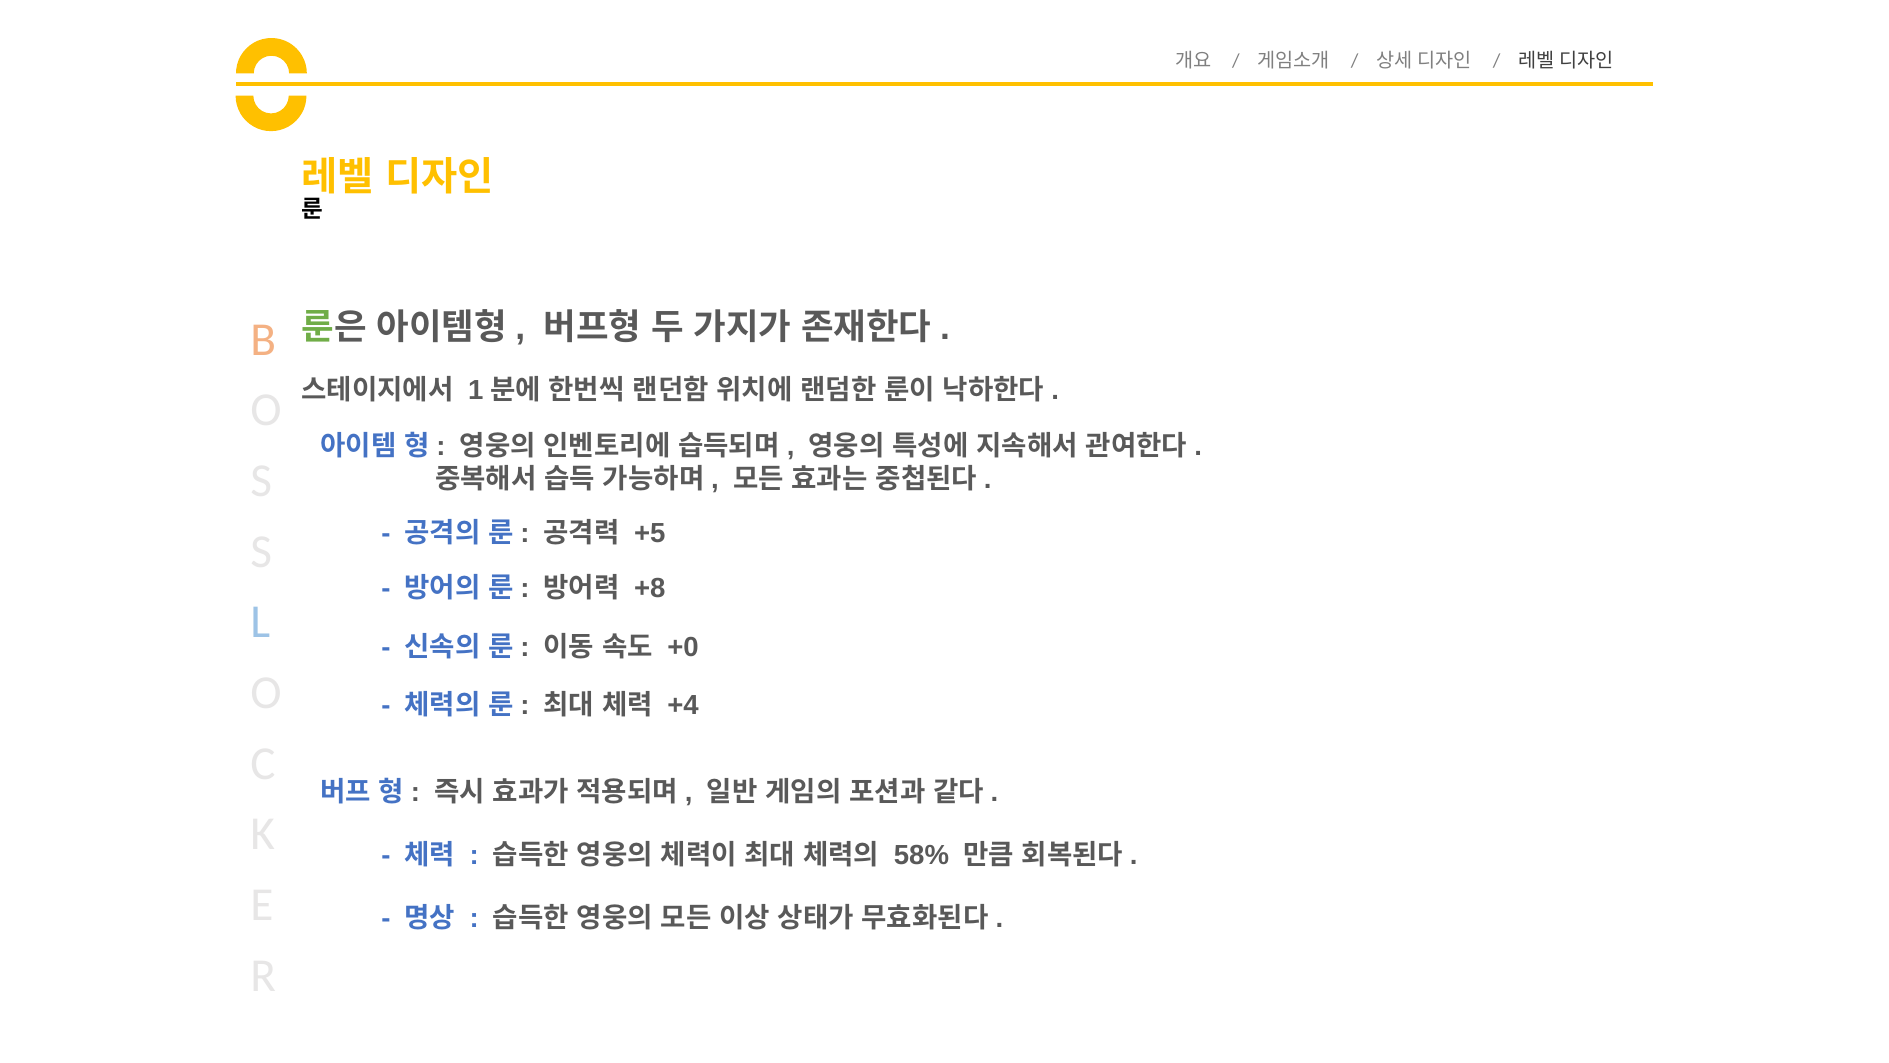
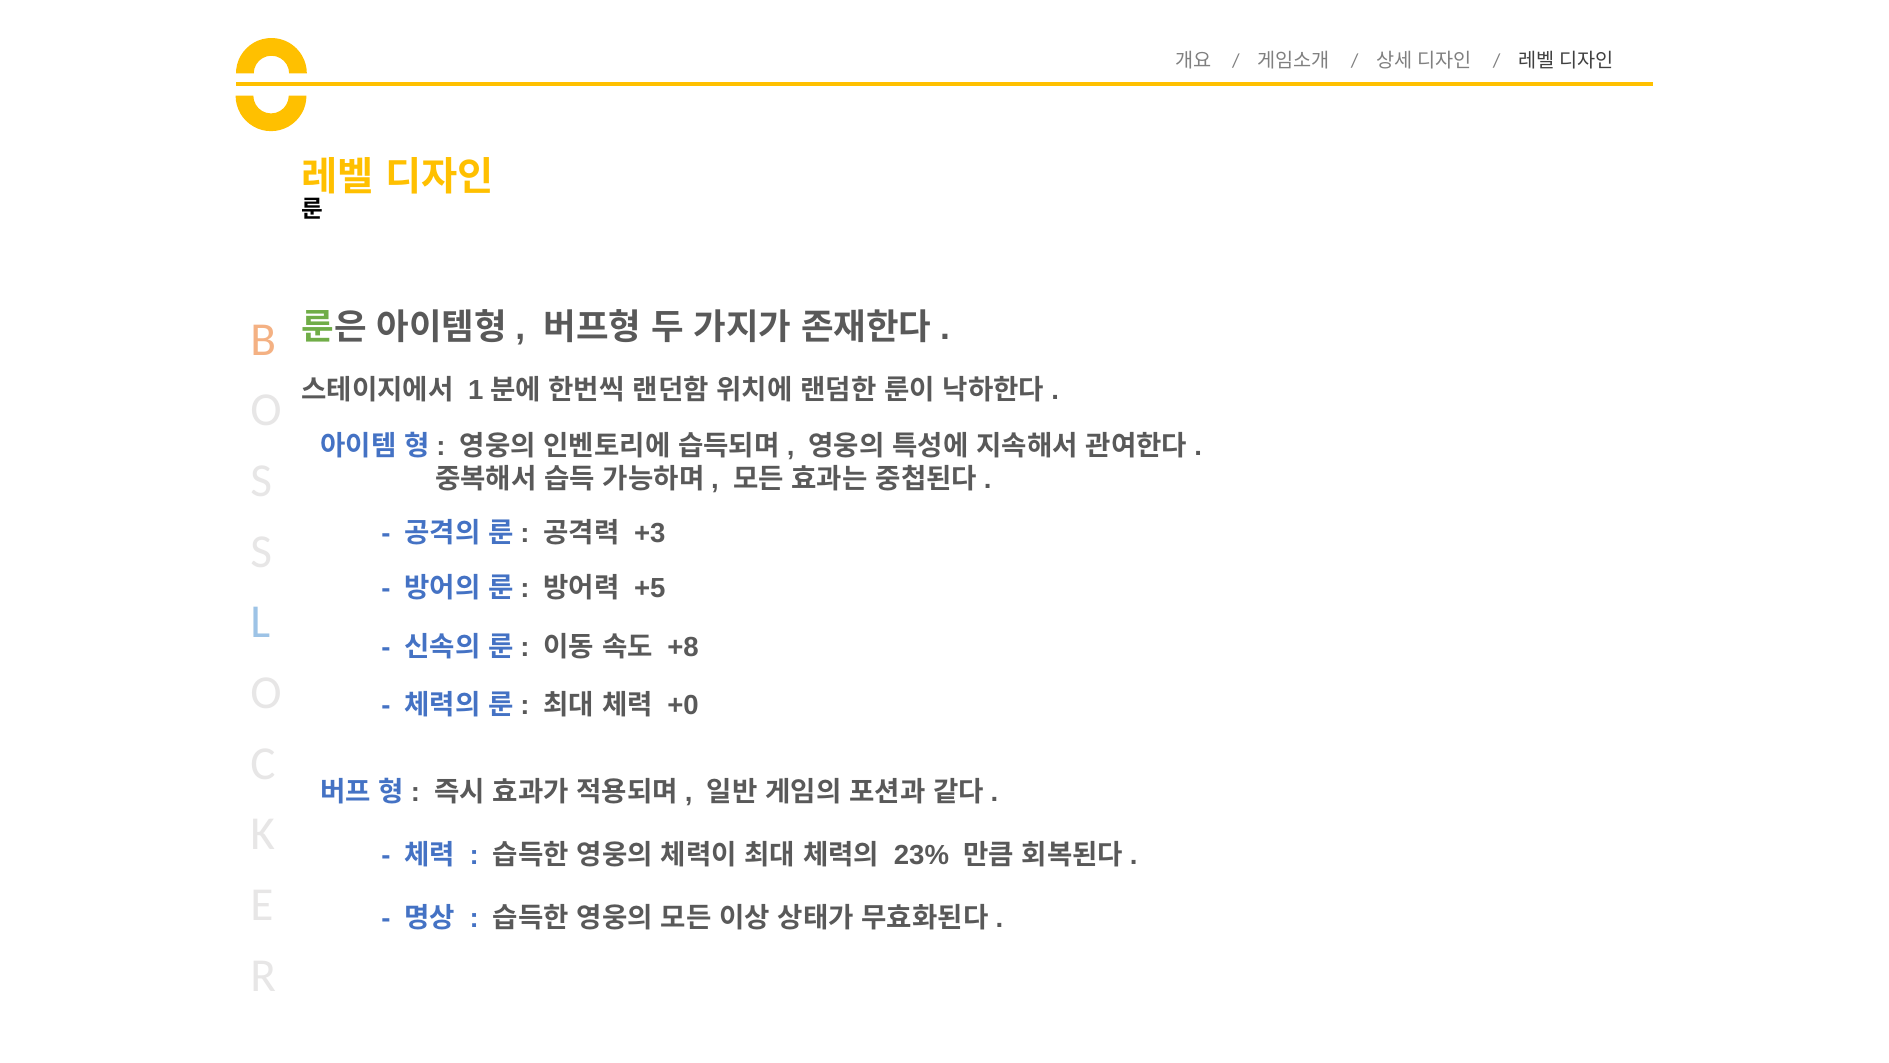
+5: +5 -> +3
+8: +8 -> +5
+0: +0 -> +8
+4: +4 -> +0
58%: 58% -> 23%
